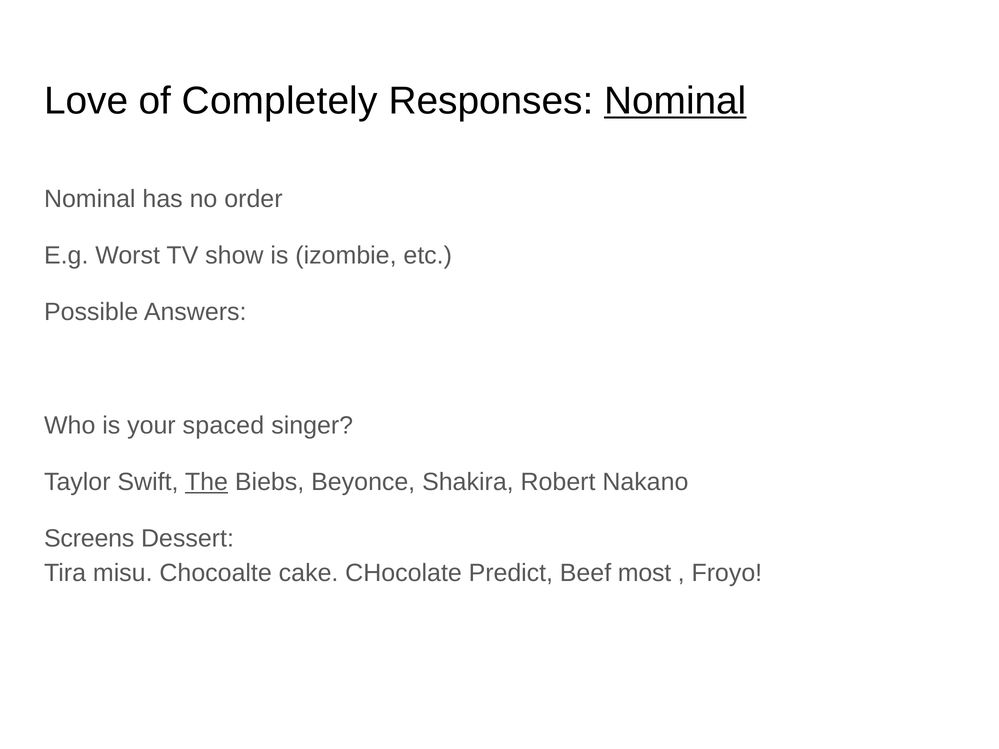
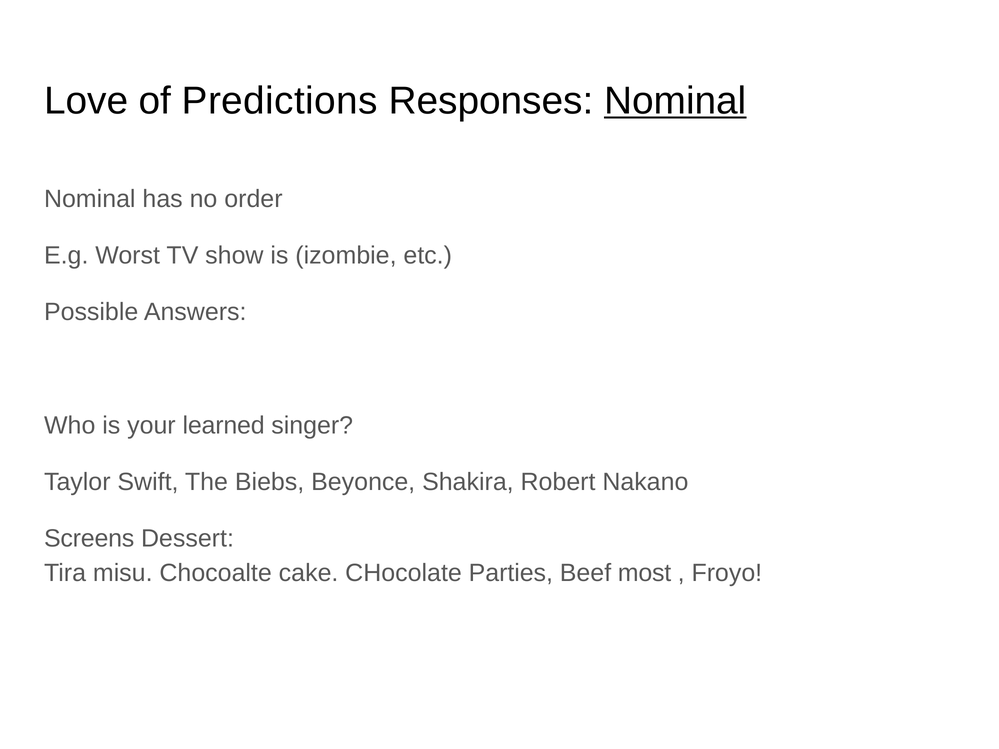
Completely: Completely -> Predictions
spaced: spaced -> learned
The underline: present -> none
Predict: Predict -> Parties
